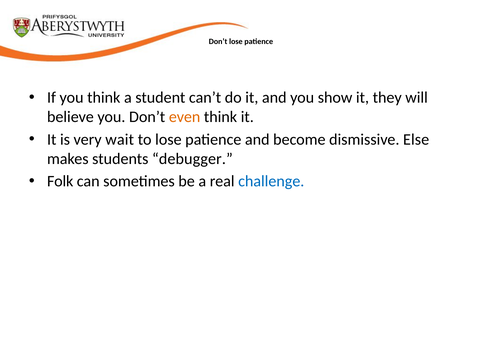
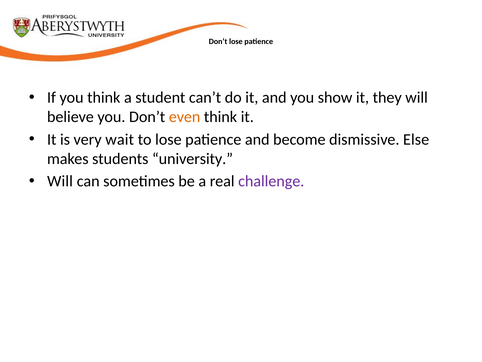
debugger: debugger -> university
Folk at (60, 181): Folk -> Will
challenge colour: blue -> purple
